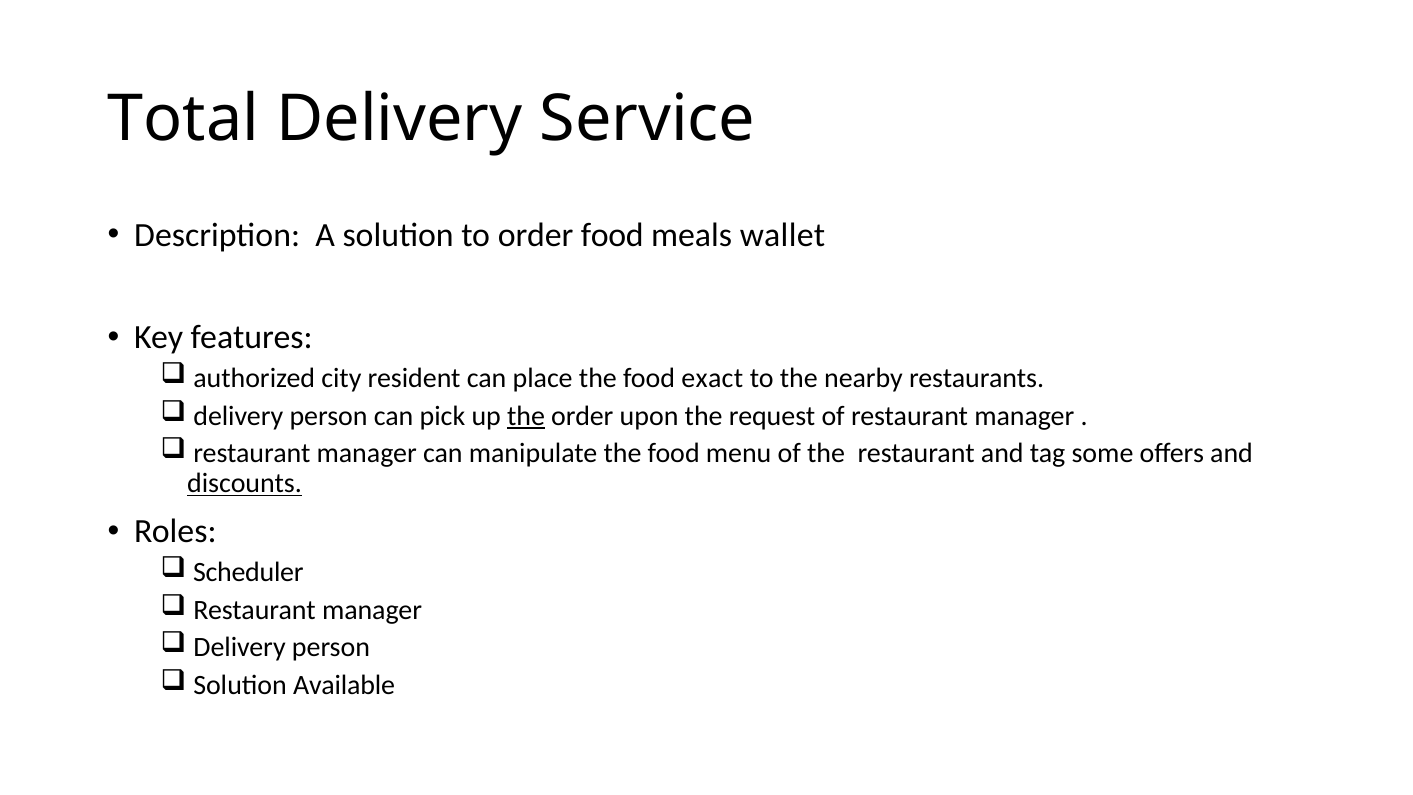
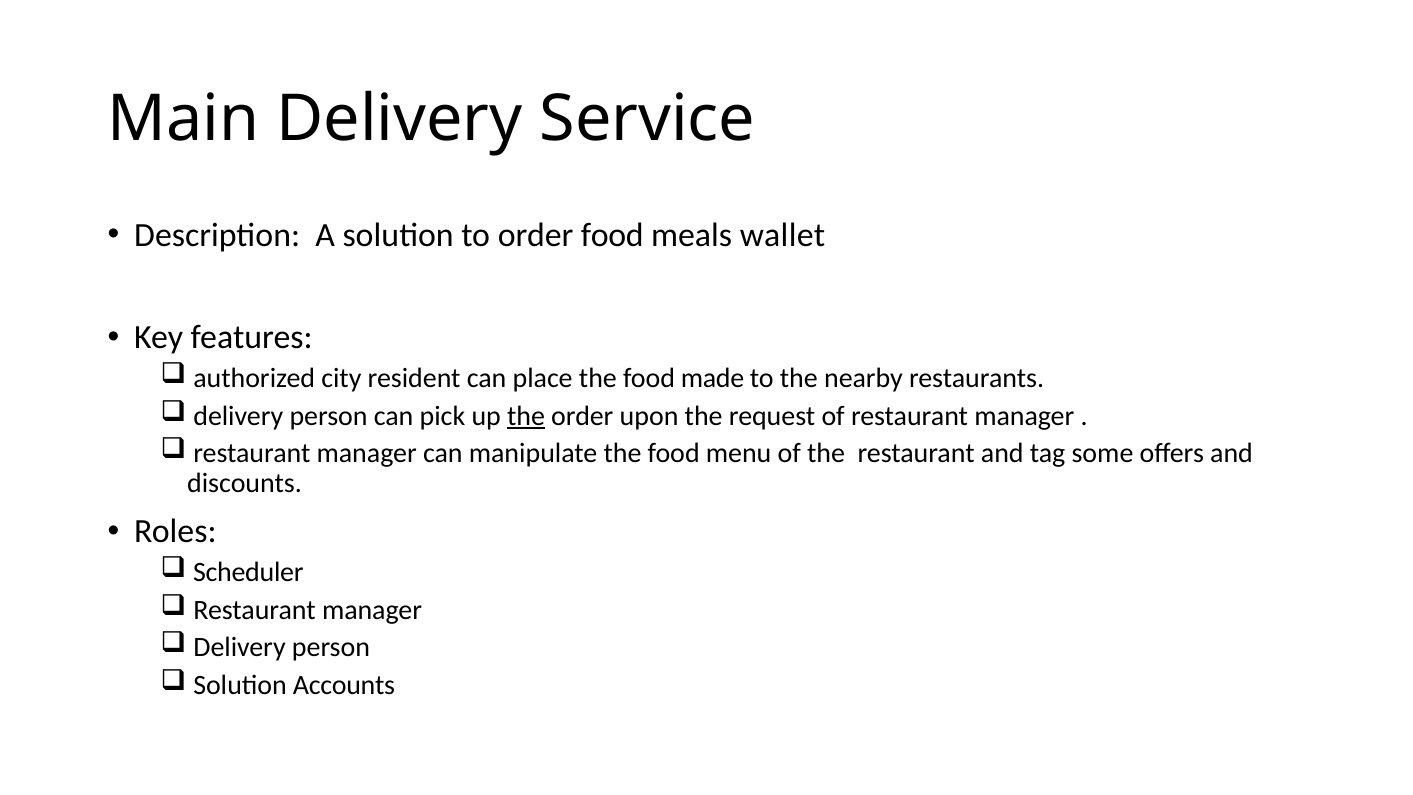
Total: Total -> Main
exact: exact -> made
discounts underline: present -> none
Available: Available -> Accounts
